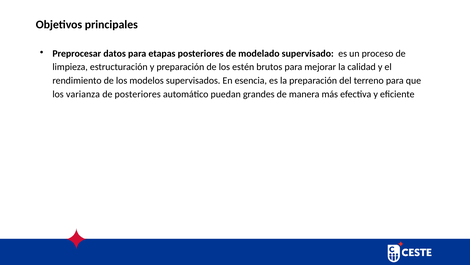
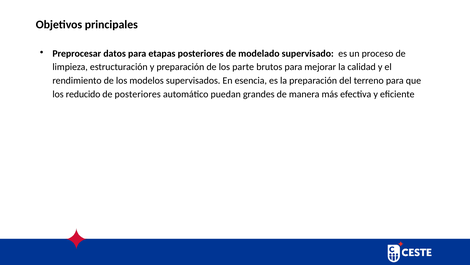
estén: estén -> parte
varianza: varianza -> reducido
